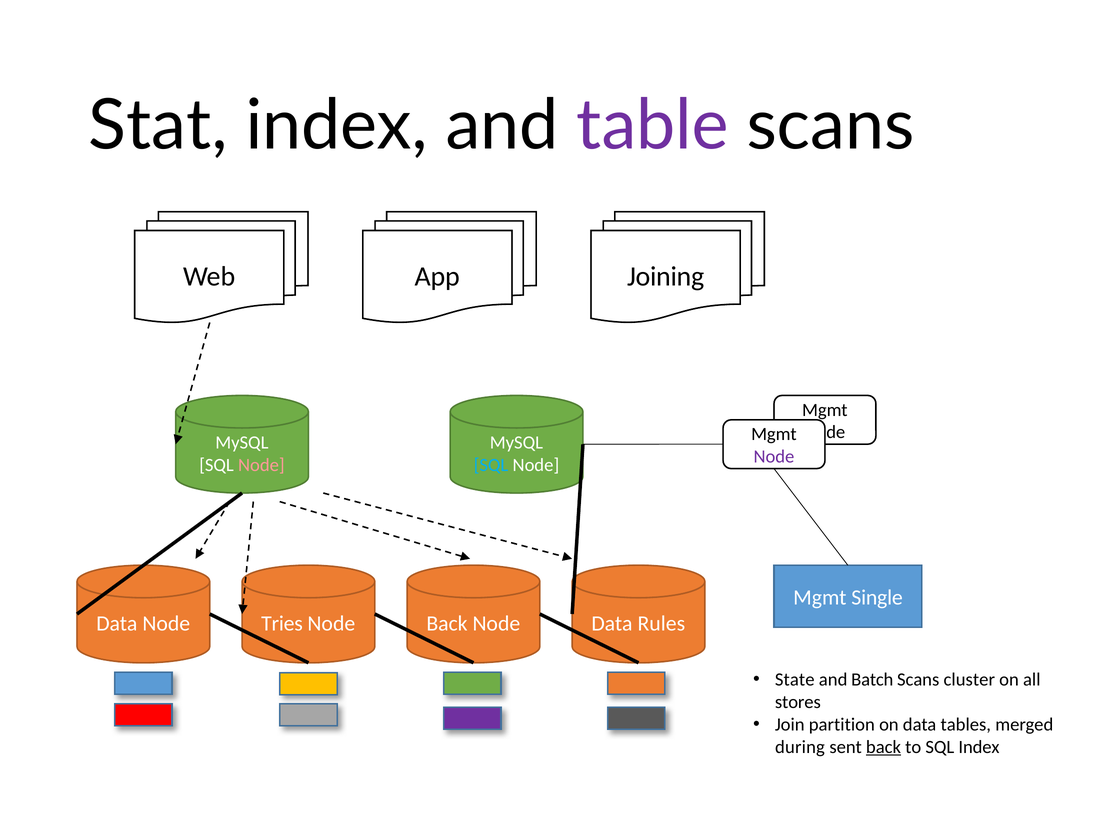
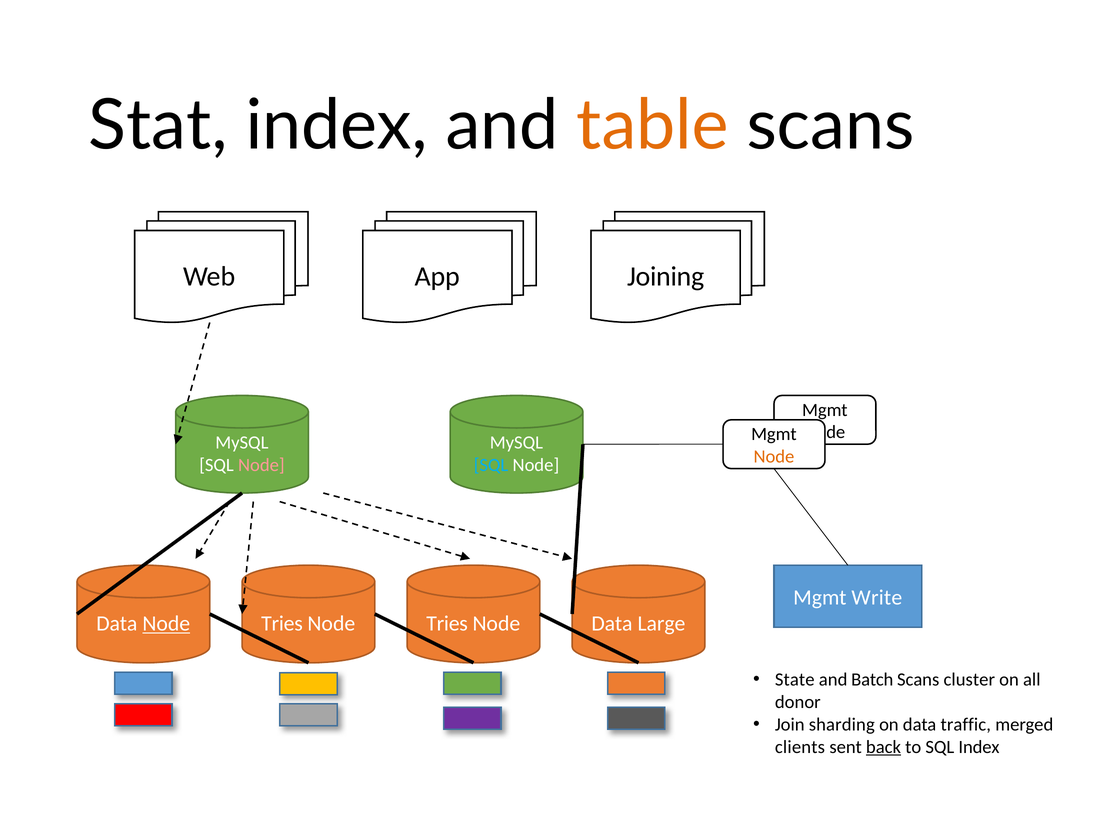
table colour: purple -> orange
Node at (774, 456) colour: purple -> orange
Single: Single -> Write
Node at (166, 623) underline: none -> present
Back at (447, 623): Back -> Tries
Rules: Rules -> Large
stores: stores -> donor
partition: partition -> sharding
tables: tables -> traffic
during: during -> clients
